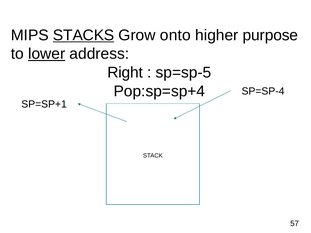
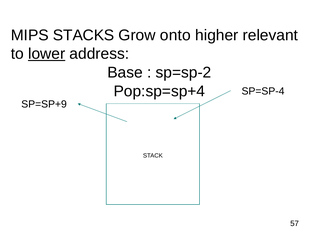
STACKS underline: present -> none
purpose: purpose -> relevant
Right: Right -> Base
sp=sp-5: sp=sp-5 -> sp=sp-2
SP=SP+1: SP=SP+1 -> SP=SP+9
